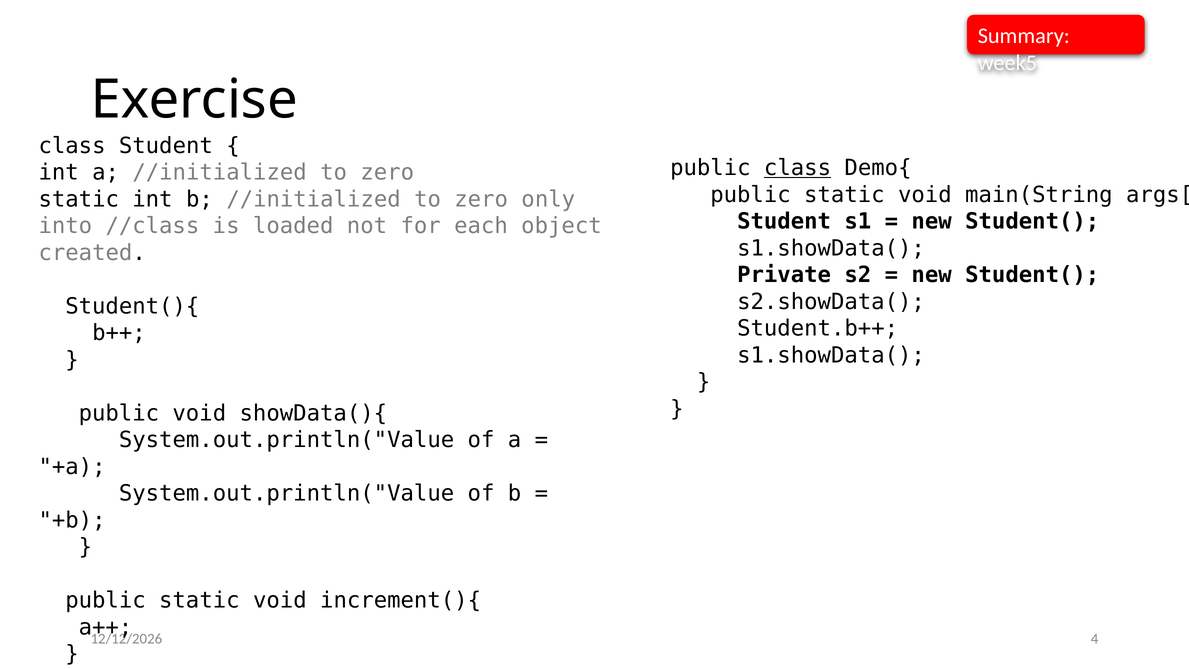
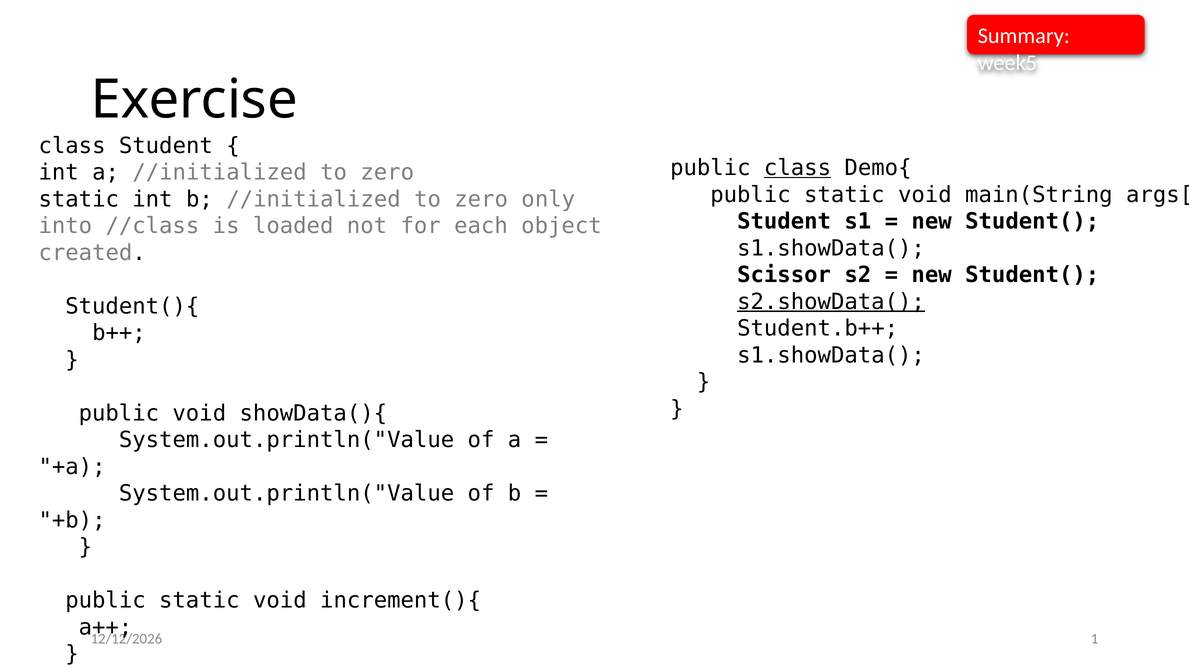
Private: Private -> Scissor
s2.showData( underline: none -> present
4: 4 -> 1
